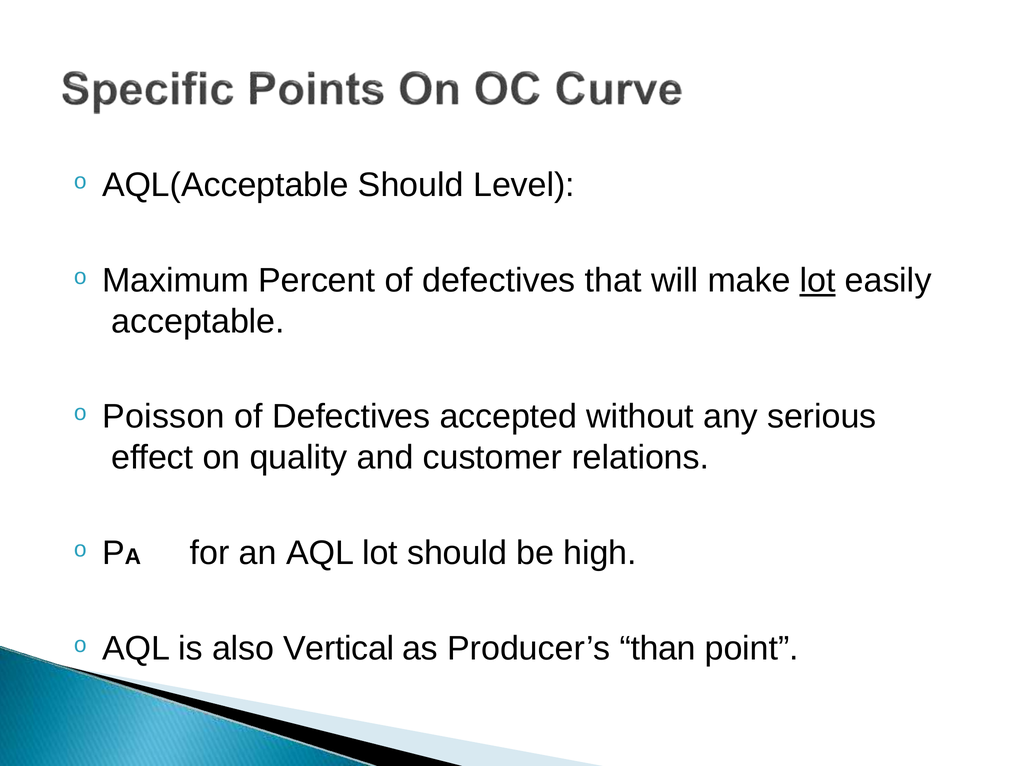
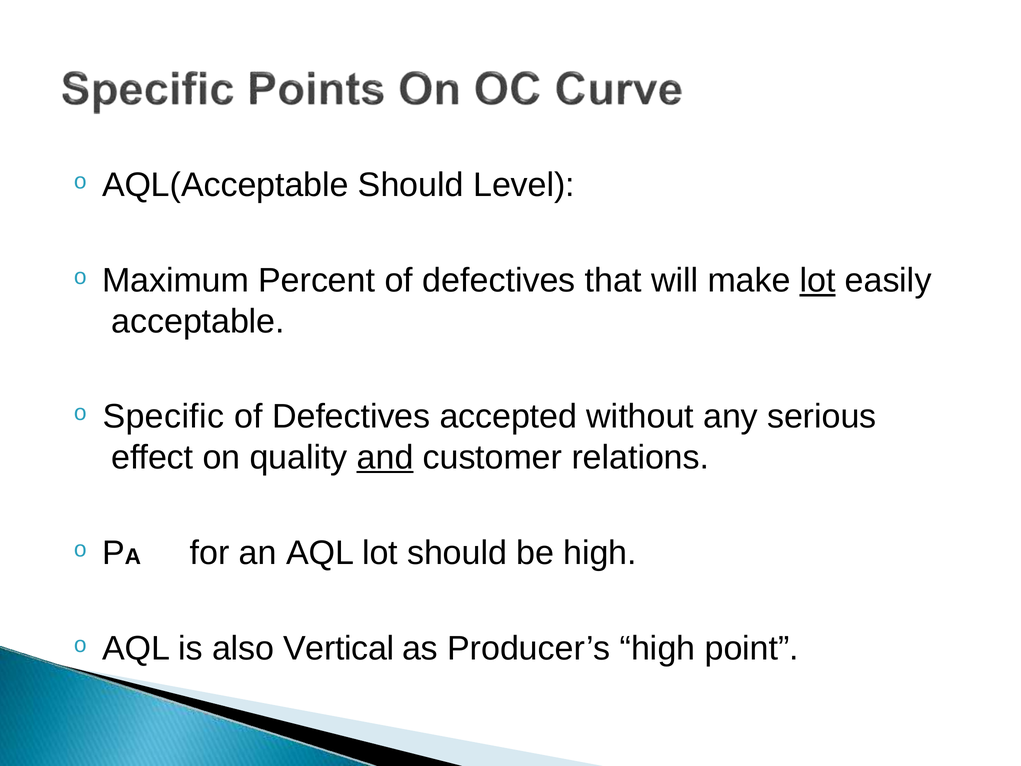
Poisson: Poisson -> Specific
and underline: none -> present
Producer’s than: than -> high
